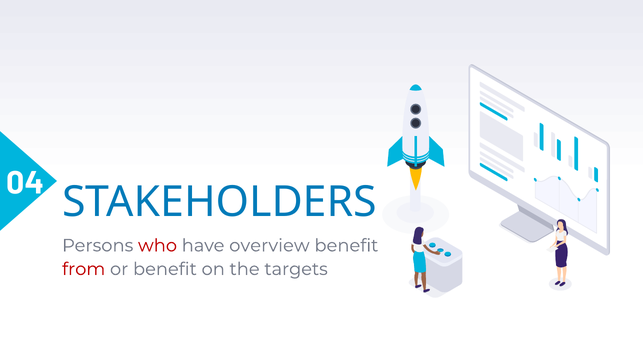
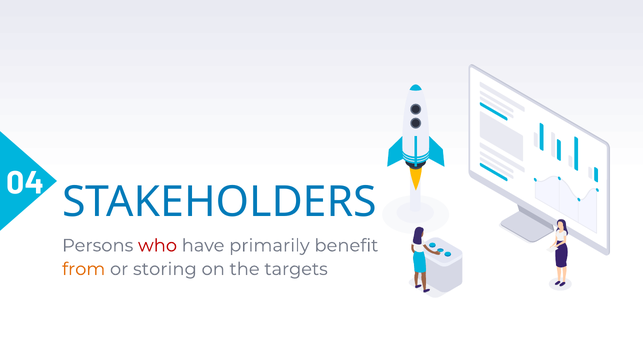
overview: overview -> primarily
from colour: red -> orange
or benefit: benefit -> storing
